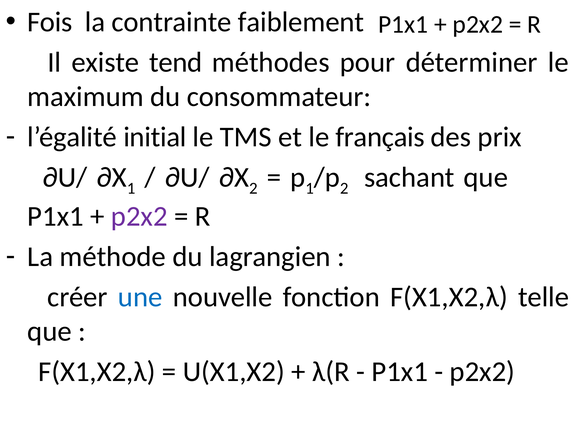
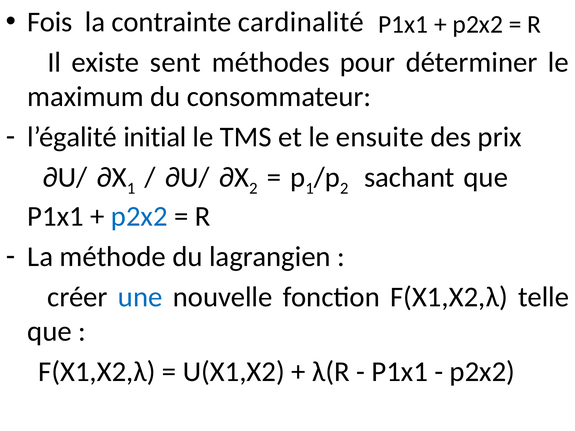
faiblement: faiblement -> cardinalité
tend: tend -> sent
français: français -> ensuite
p2x2 at (139, 217) colour: purple -> blue
